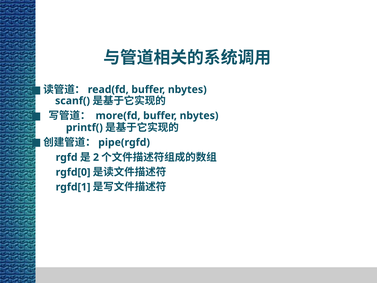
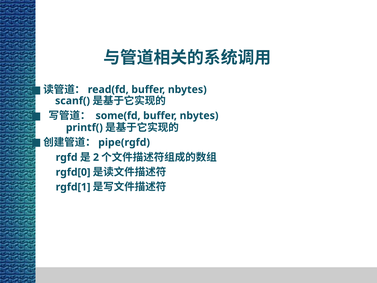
more(fd: more(fd -> some(fd
